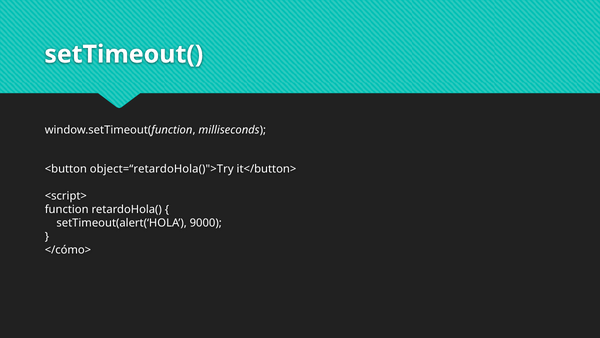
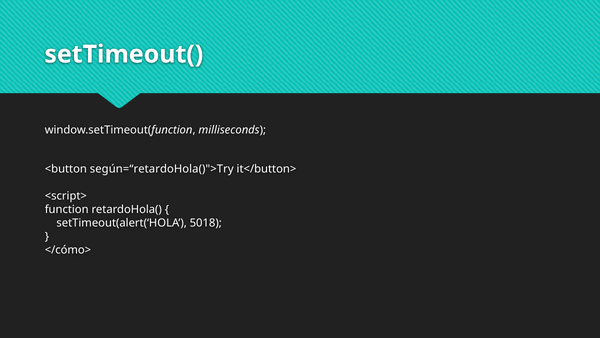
object=“retardoHola()">Try: object=“retardoHola()">Try -> según=“retardoHola()">Try
9000: 9000 -> 5018
